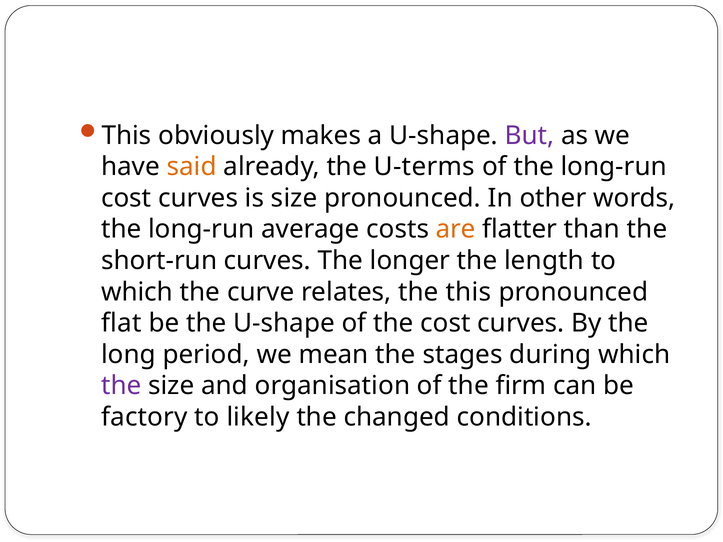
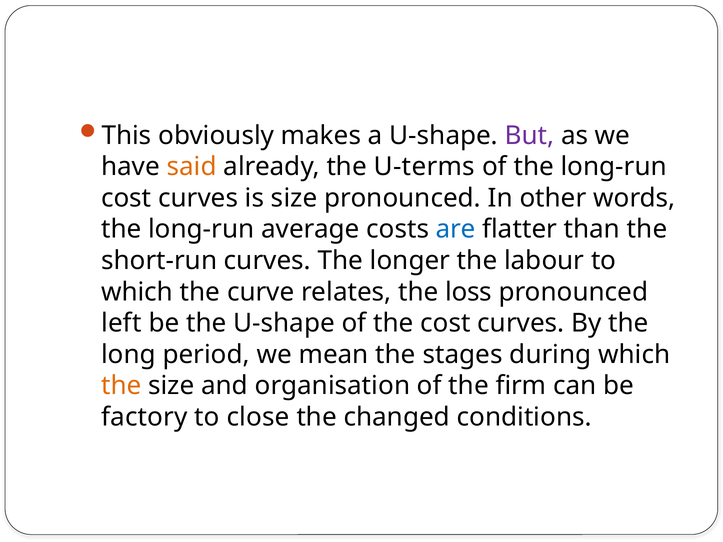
are colour: orange -> blue
length: length -> labour
the this: this -> loss
flat: flat -> left
the at (121, 386) colour: purple -> orange
likely: likely -> close
